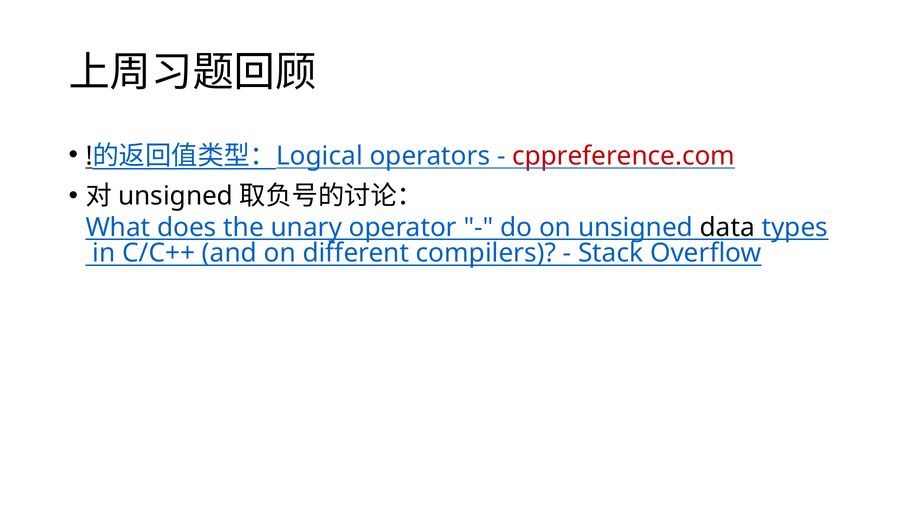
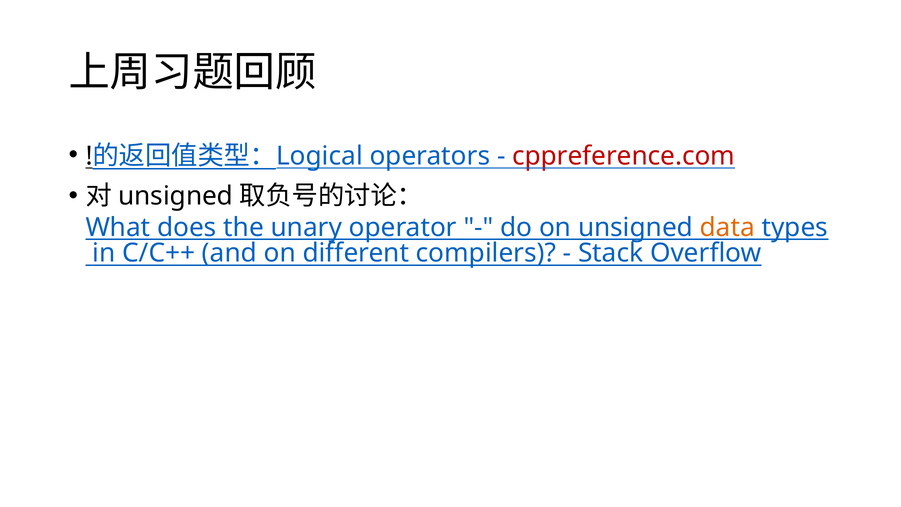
data colour: black -> orange
